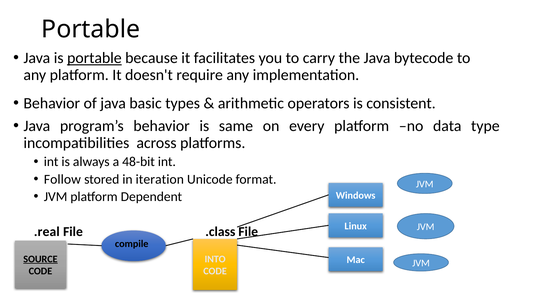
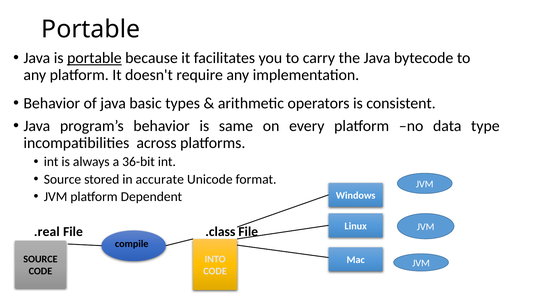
48-bit: 48-bit -> 36-bit
Follow at (62, 179): Follow -> Source
iteration: iteration -> accurate
SOURCE at (40, 259) underline: present -> none
